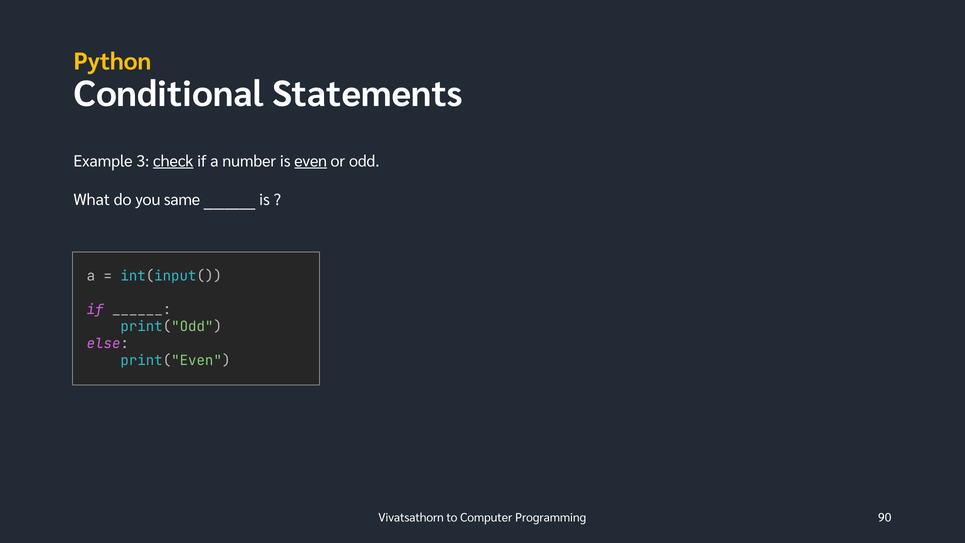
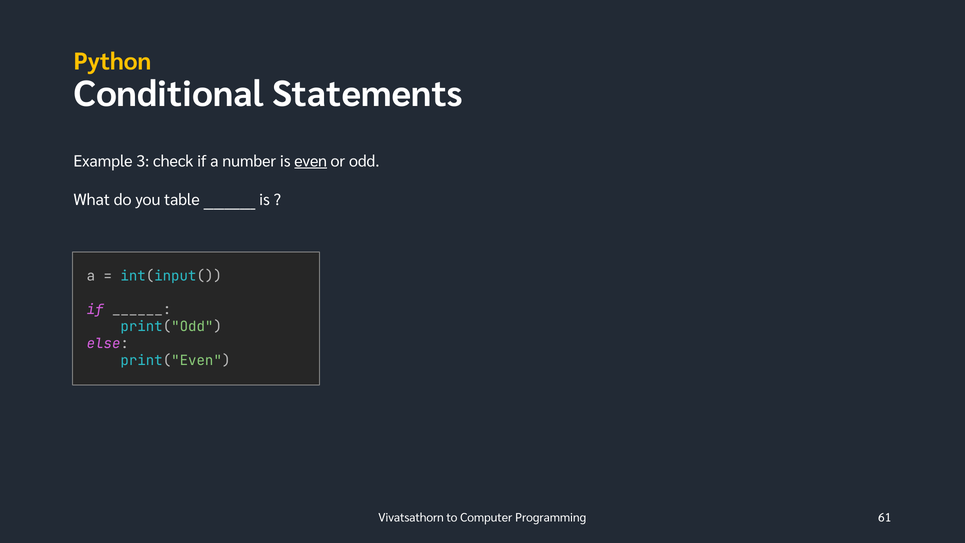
check underline: present -> none
same: same -> table
90: 90 -> 61
